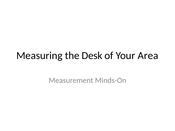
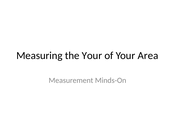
the Desk: Desk -> Your
